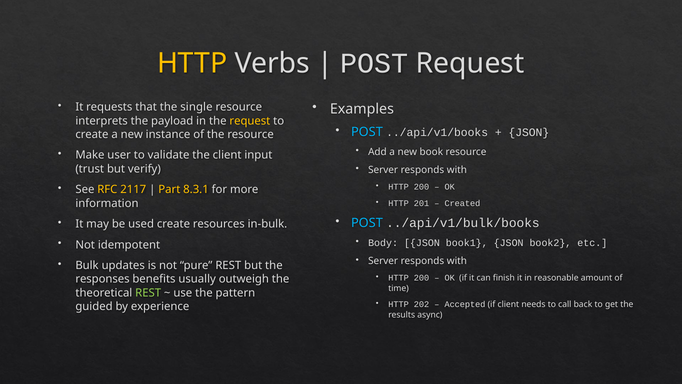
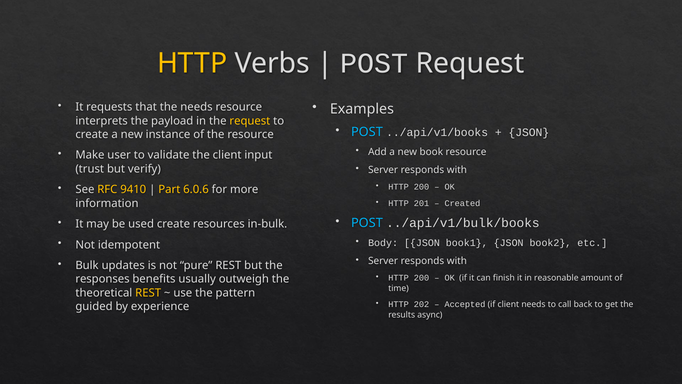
the single: single -> needs
2117: 2117 -> 9410
8.3.1: 8.3.1 -> 6.0.6
REST at (148, 293) colour: light green -> yellow
